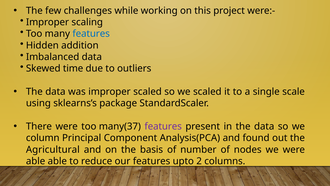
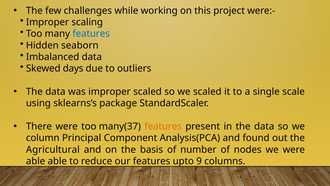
addition: addition -> seaborn
time: time -> days
features at (163, 126) colour: purple -> orange
2: 2 -> 9
